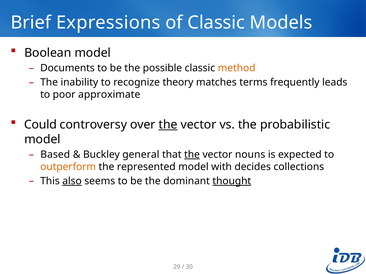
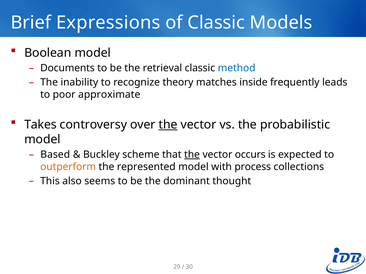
possible: possible -> retrieval
method colour: orange -> blue
terms: terms -> inside
Could: Could -> Takes
general: general -> scheme
nouns: nouns -> occurs
decides: decides -> process
also underline: present -> none
thought underline: present -> none
